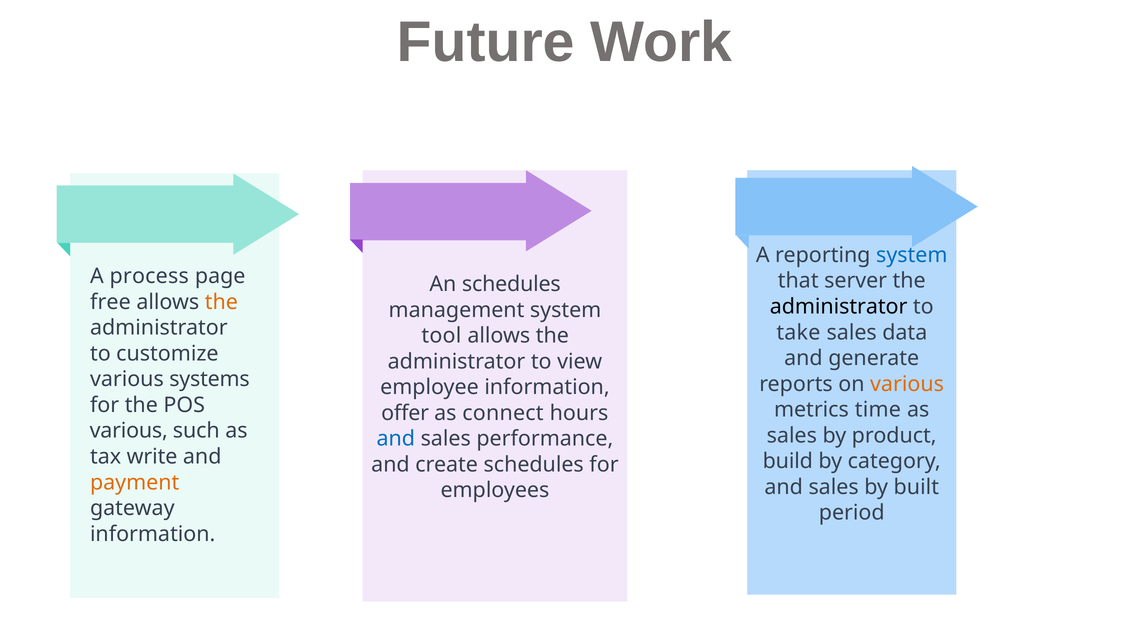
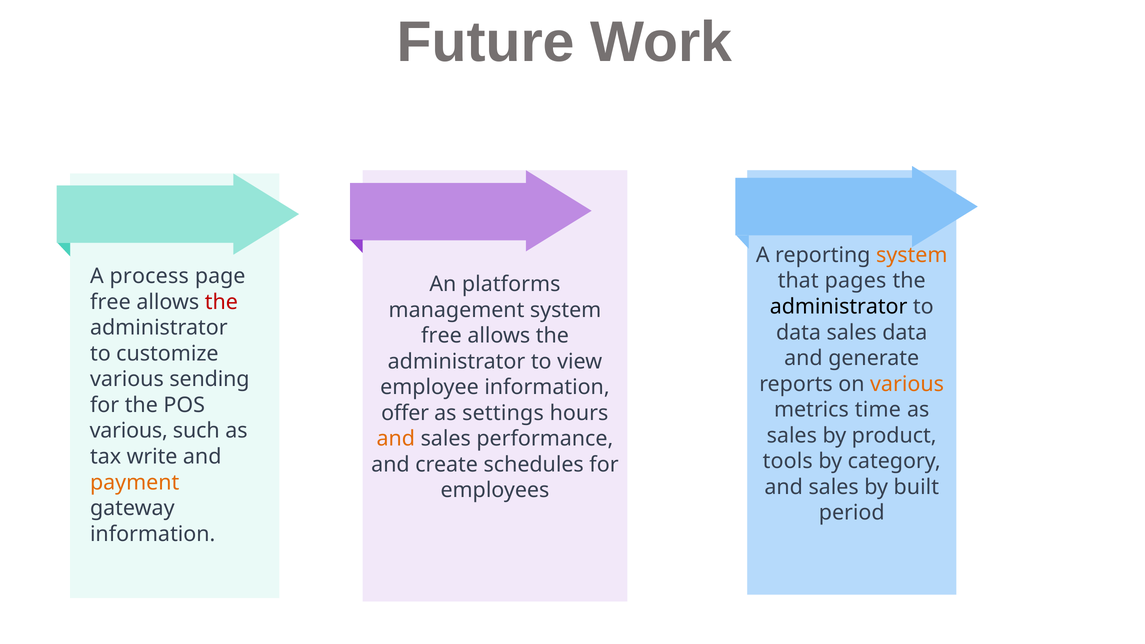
system at (912, 255) colour: blue -> orange
server: server -> pages
An schedules: schedules -> platforms
the at (221, 302) colour: orange -> red
take at (798, 332): take -> data
tool at (441, 336): tool -> free
systems: systems -> sending
connect: connect -> settings
and at (396, 439) colour: blue -> orange
build: build -> tools
